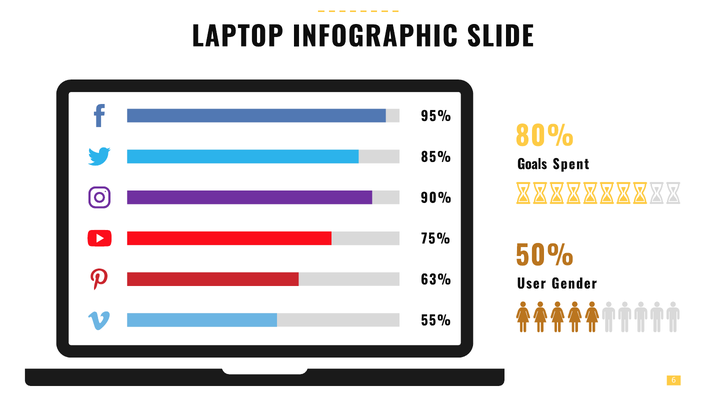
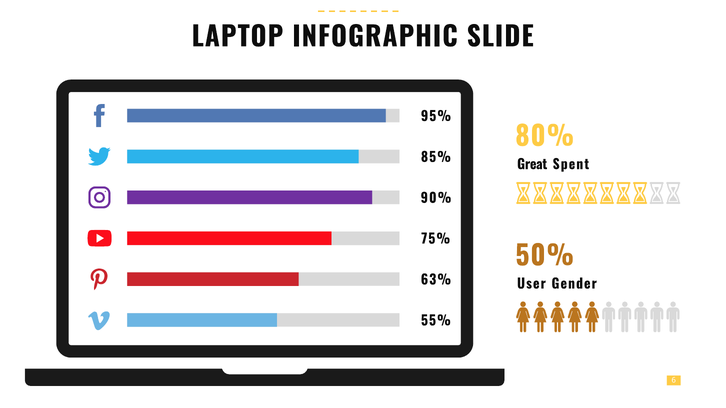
Goals: Goals -> Great
